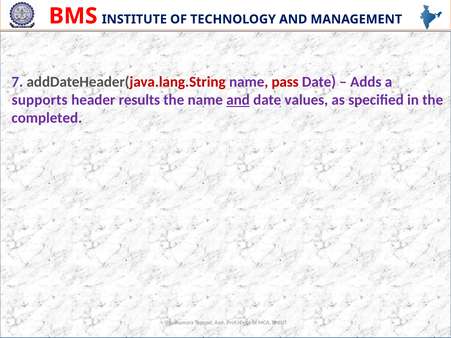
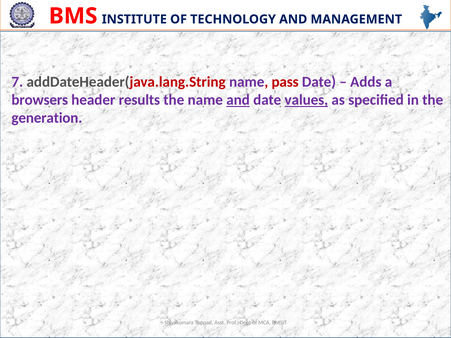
supports: supports -> browsers
values underline: none -> present
completed: completed -> generation
